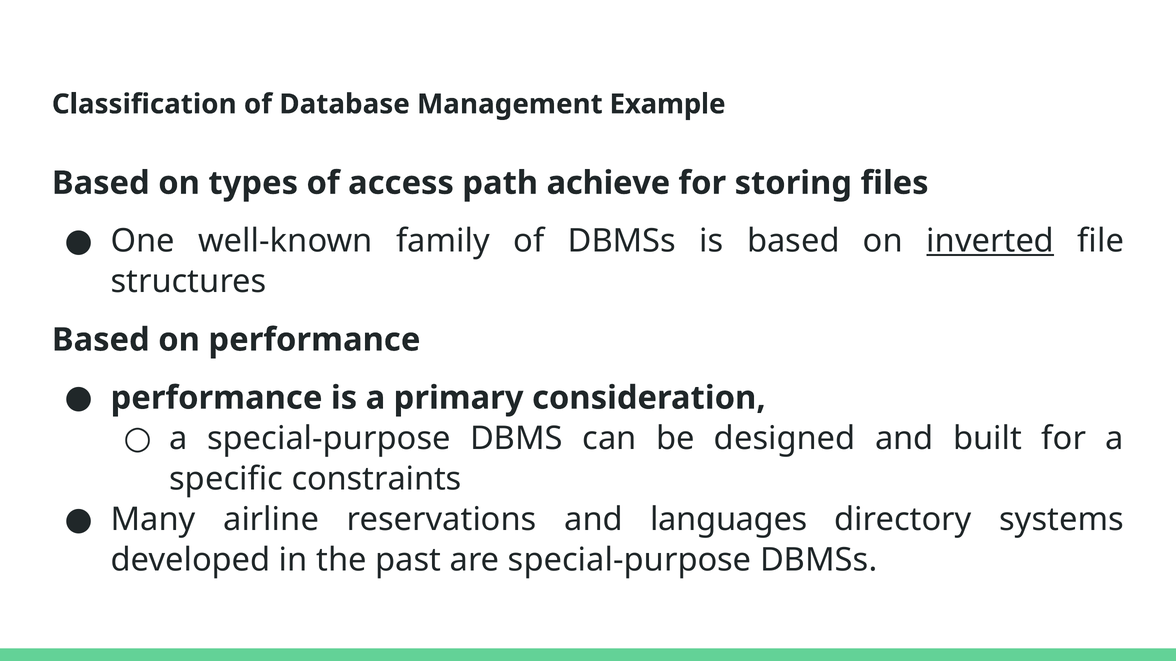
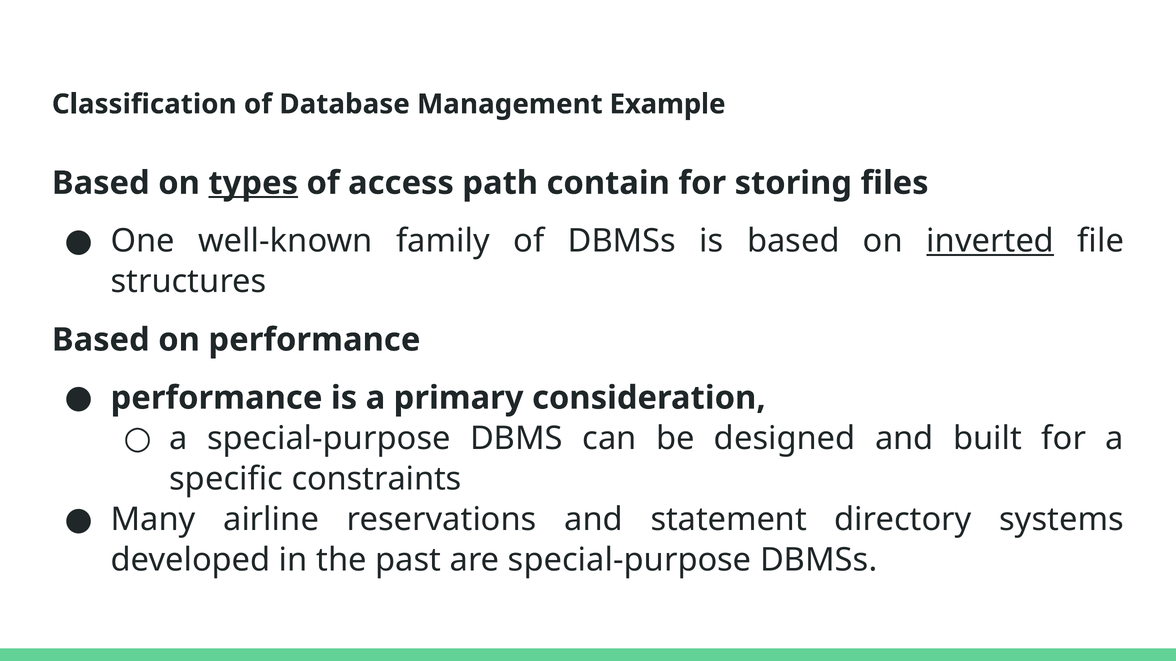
types underline: none -> present
achieve: achieve -> contain
languages: languages -> statement
